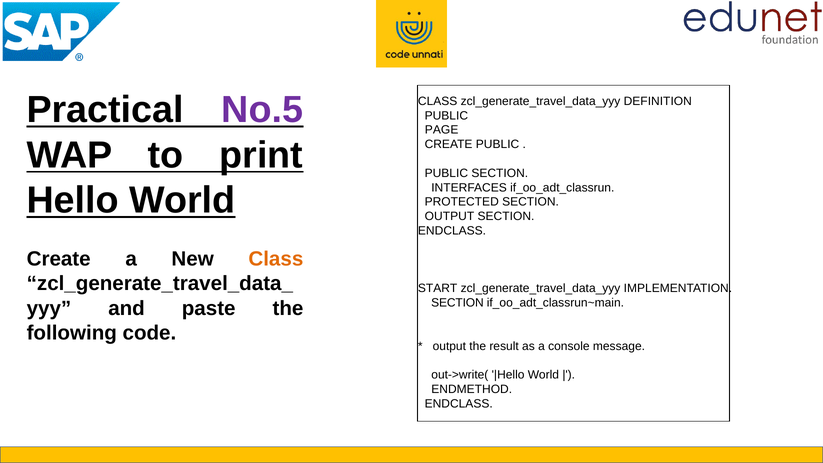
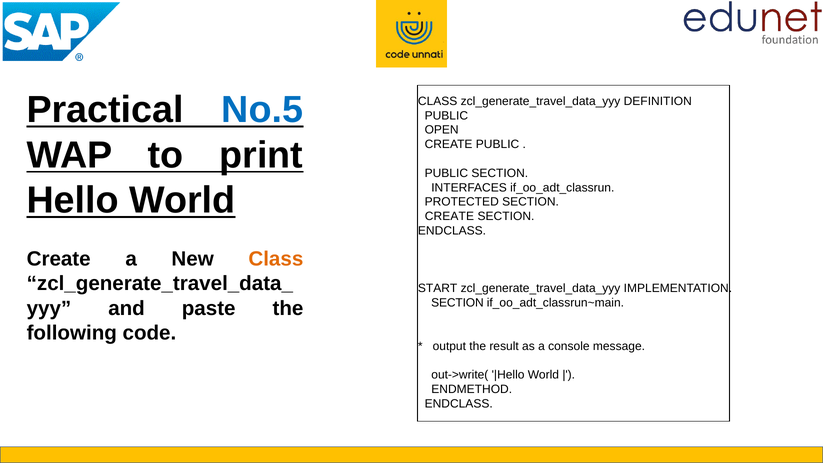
No.5 colour: purple -> blue
PAGE: PAGE -> OPEN
OUTPUT at (449, 216): OUTPUT -> CREATE
